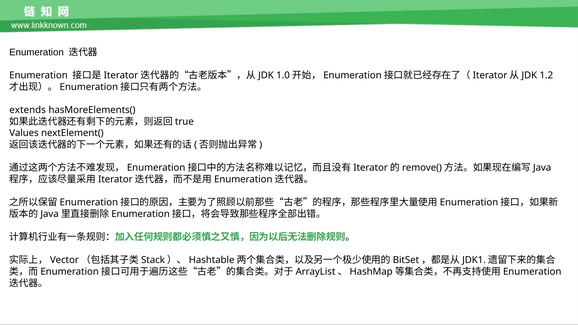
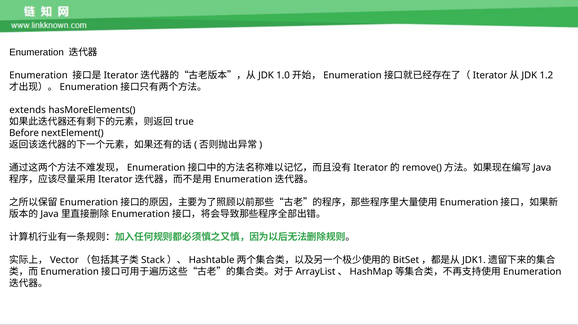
Values: Values -> Before
